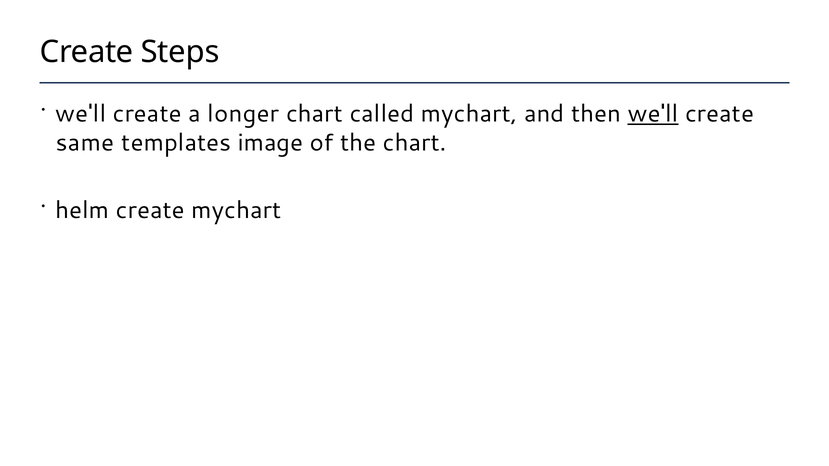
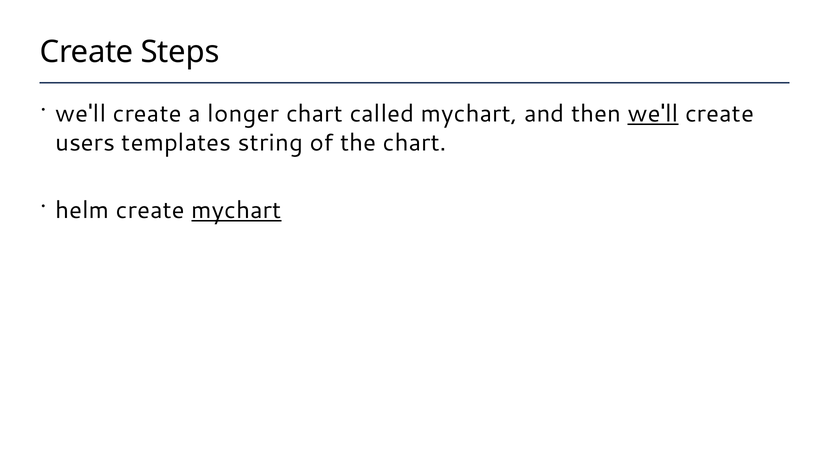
same: same -> users
image: image -> string
mychart at (236, 211) underline: none -> present
